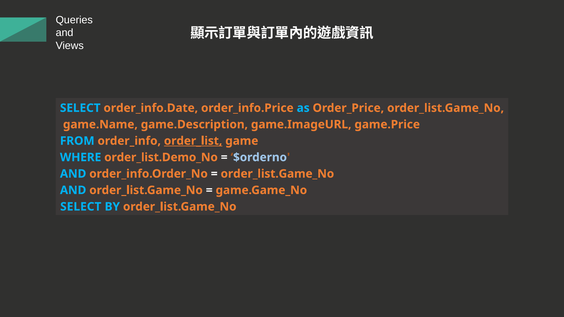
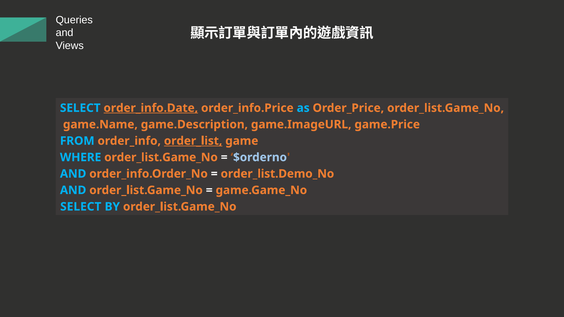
order_info.Date underline: none -> present
WHERE order_list.Demo_No: order_list.Demo_No -> order_list.Game_No
order_list.Game_No at (277, 174): order_list.Game_No -> order_list.Demo_No
